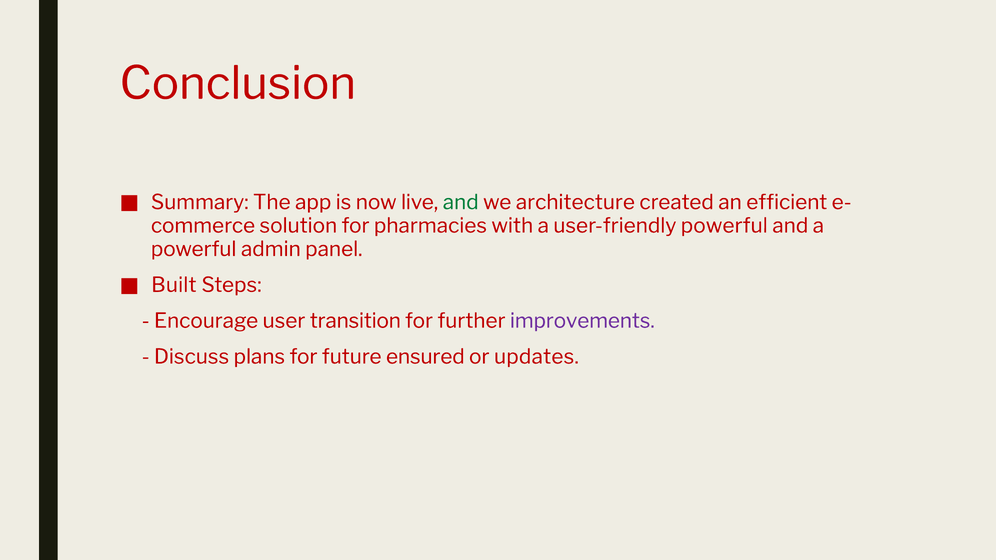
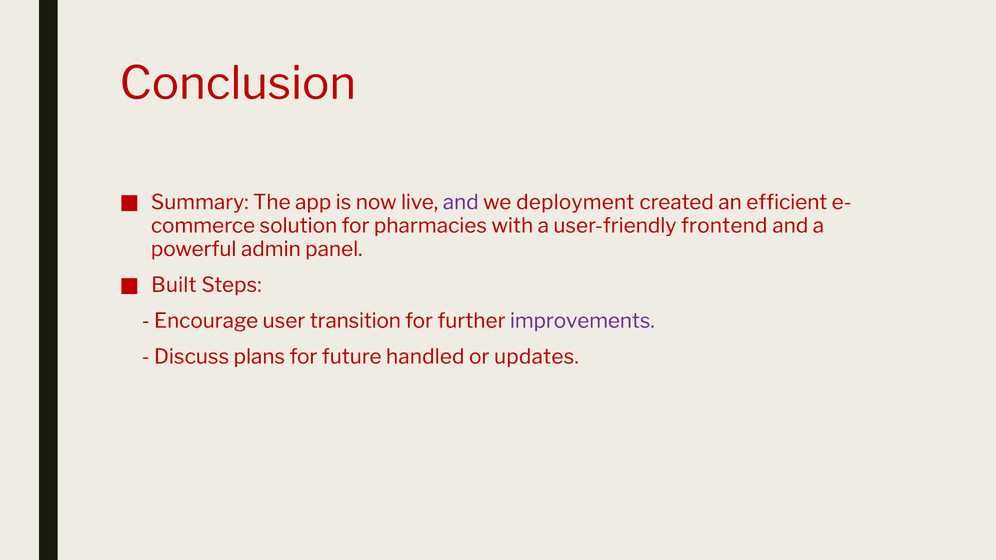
and at (461, 202) colour: green -> purple
architecture: architecture -> deployment
user-friendly powerful: powerful -> frontend
ensured: ensured -> handled
